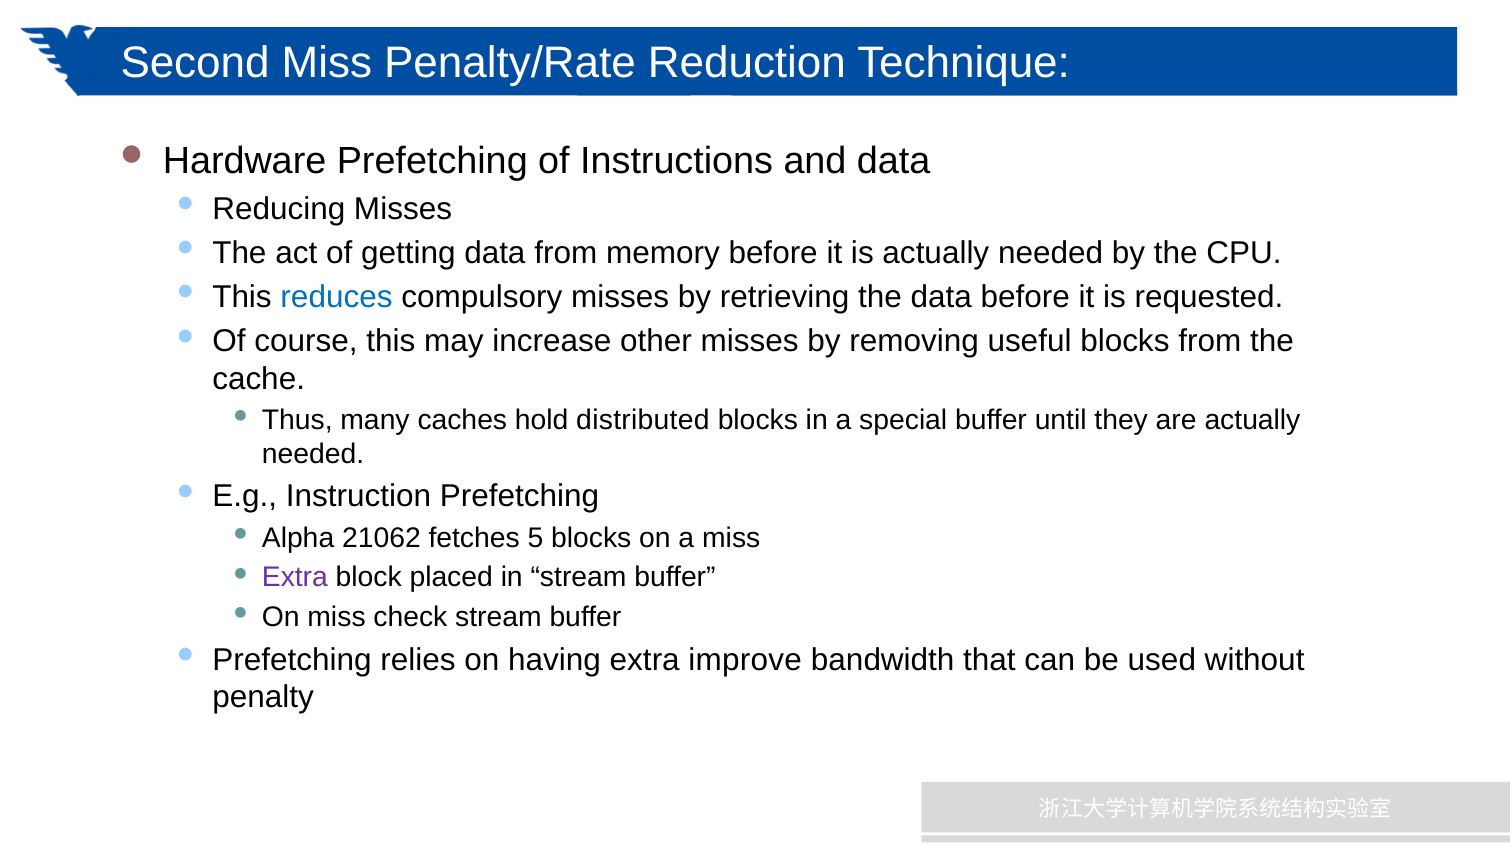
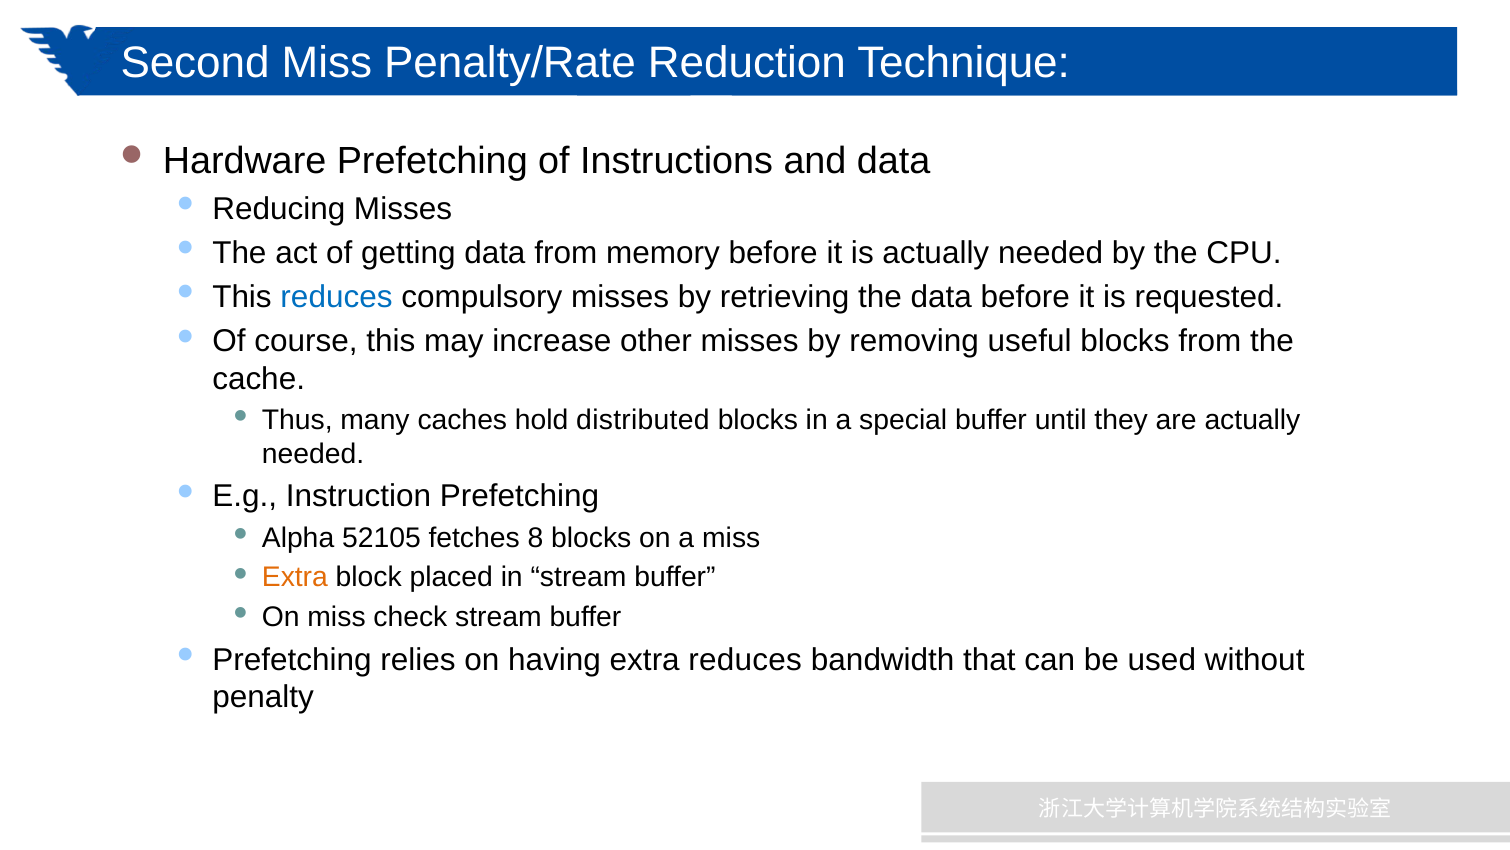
21062: 21062 -> 52105
5: 5 -> 8
Extra at (295, 577) colour: purple -> orange
extra improve: improve -> reduces
